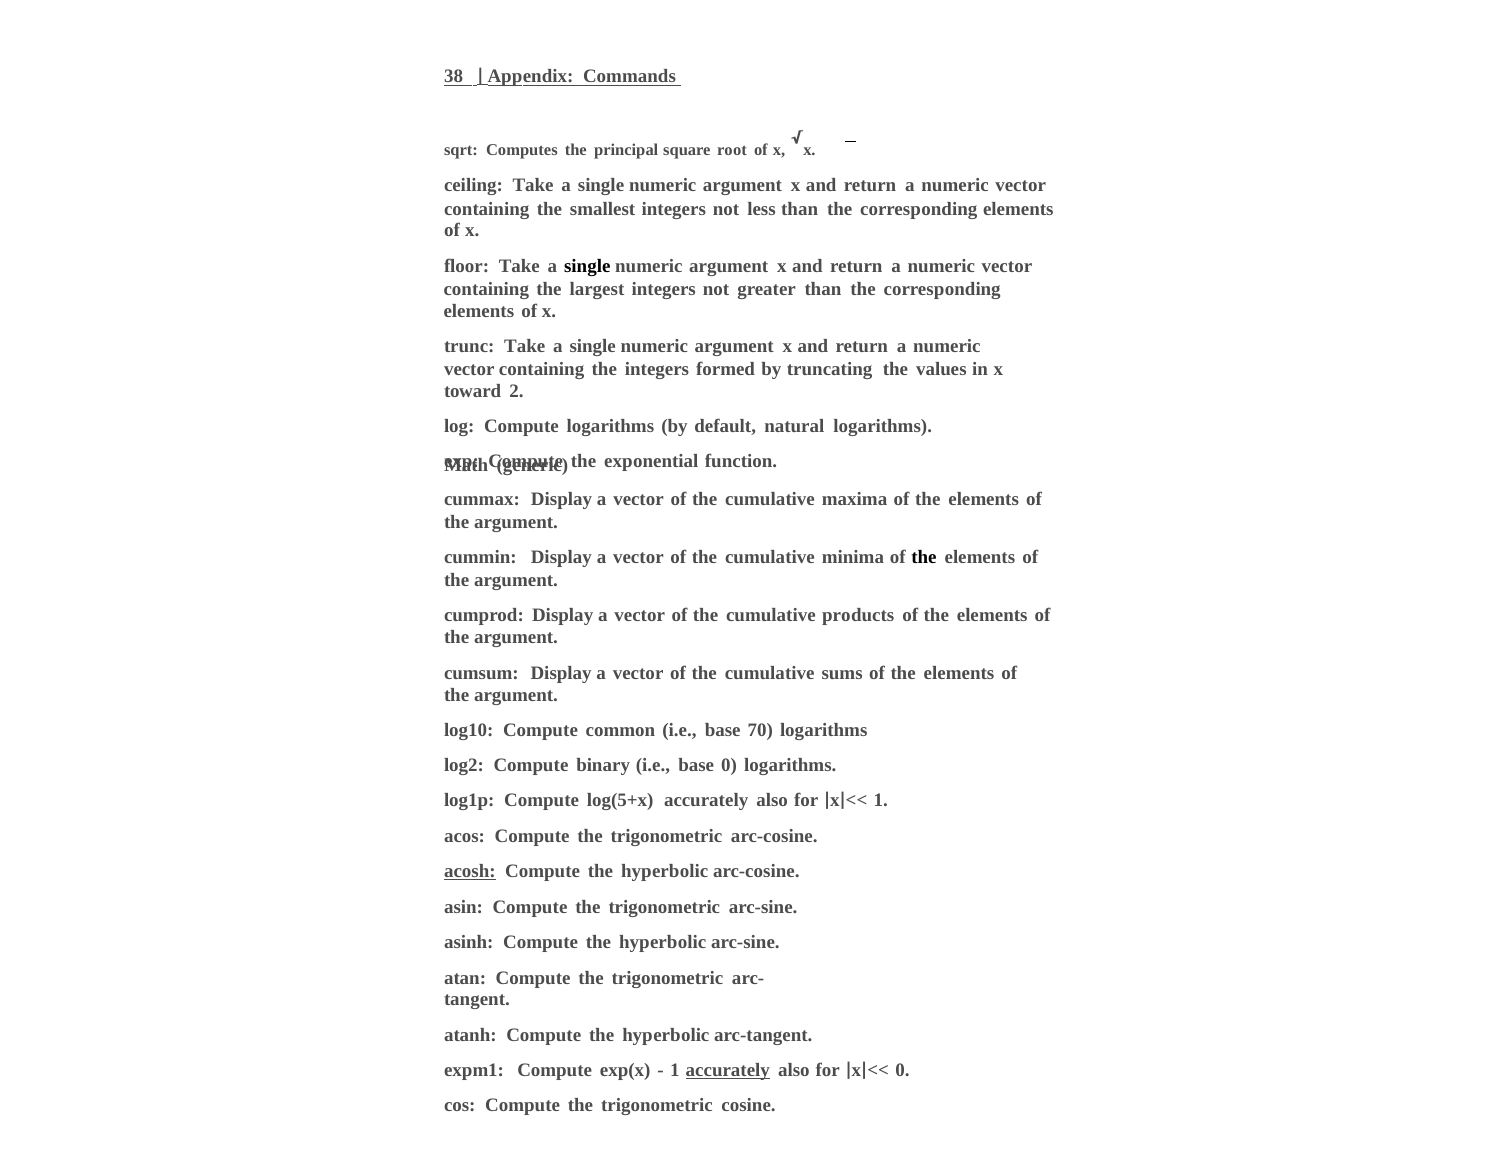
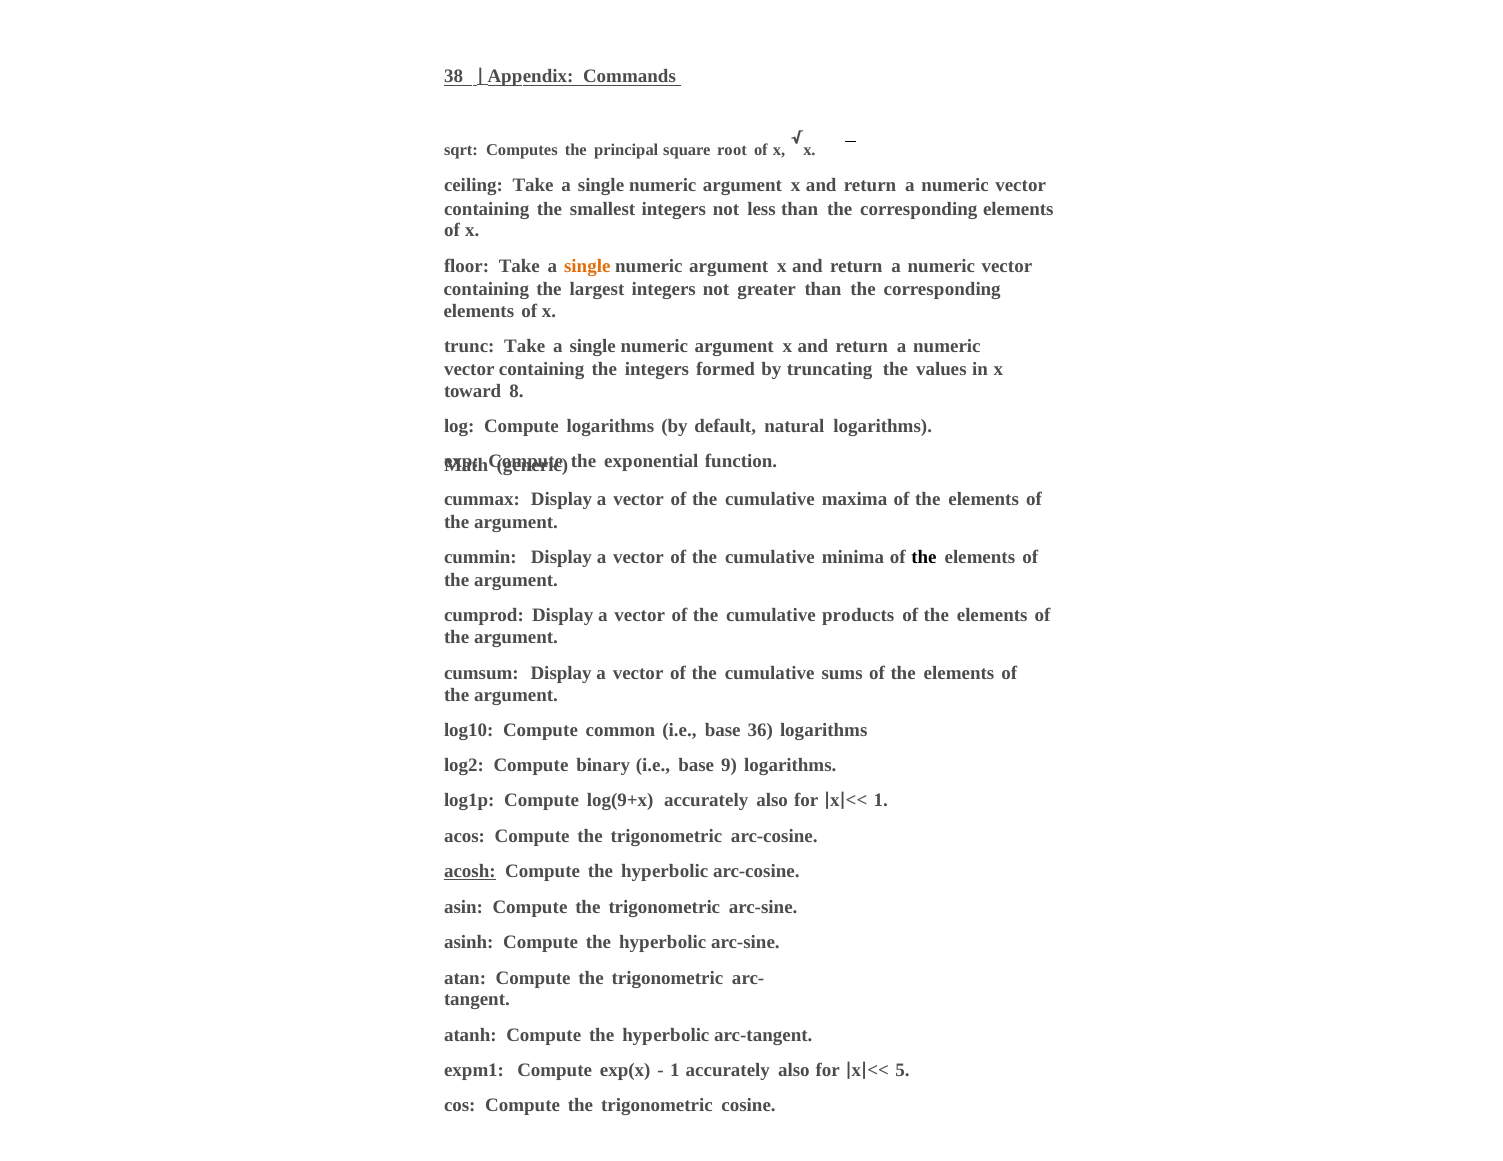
single at (587, 266) colour: black -> orange
2: 2 -> 8
70: 70 -> 36
base 0: 0 -> 9
log(5+x: log(5+x -> log(9+x
accurately at (728, 1070) underline: present -> none
0 at (902, 1070): 0 -> 5
